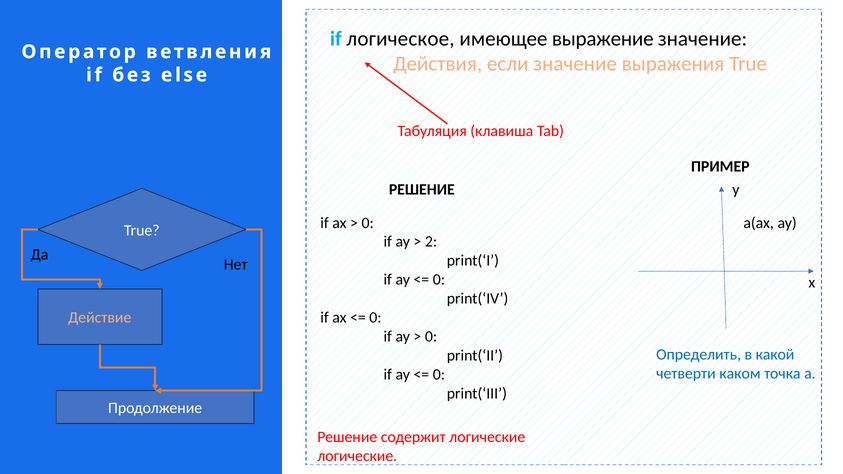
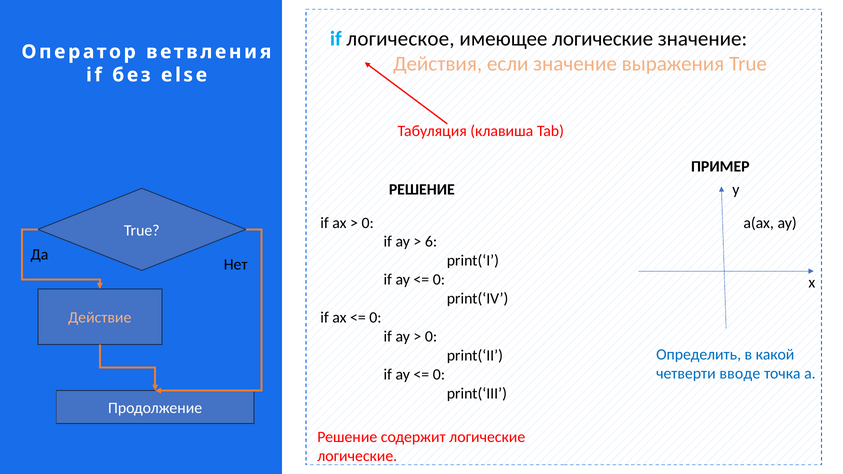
имеющее выражение: выражение -> логические
2: 2 -> 6
каком: каком -> вводе
